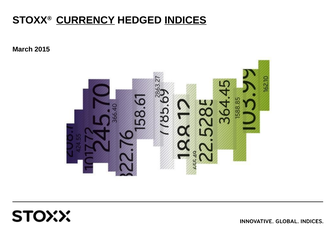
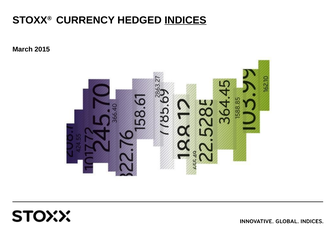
CURRENCY underline: present -> none
